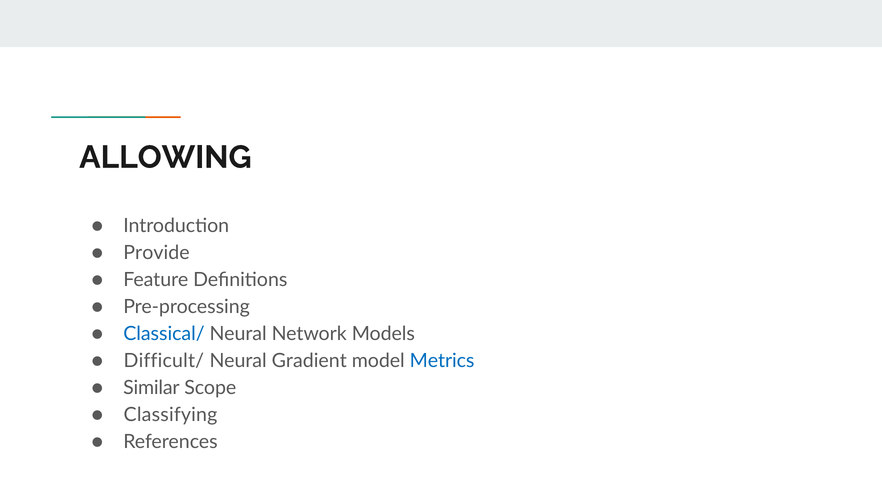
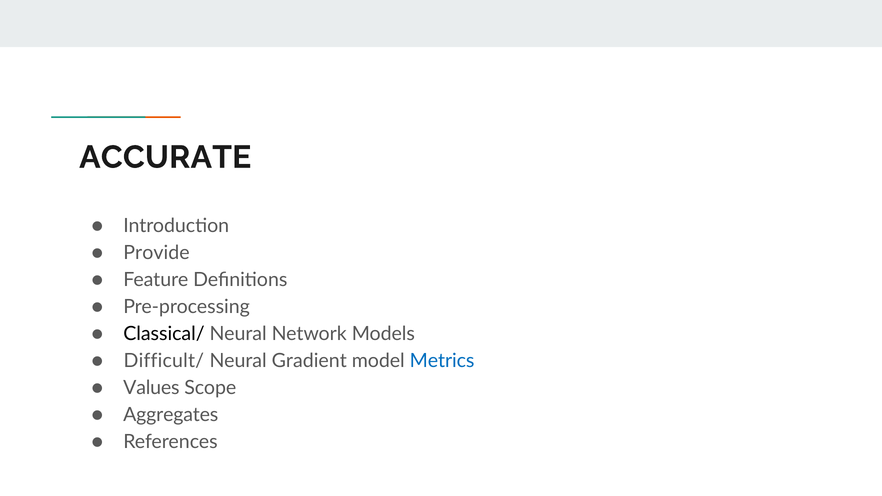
ALLOWING: ALLOWING -> ACCURATE
Classical/ colour: blue -> black
Similar: Similar -> Values
Classifying: Classifying -> Aggregates
